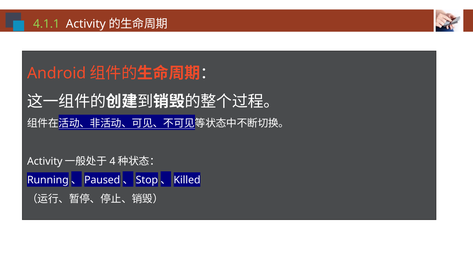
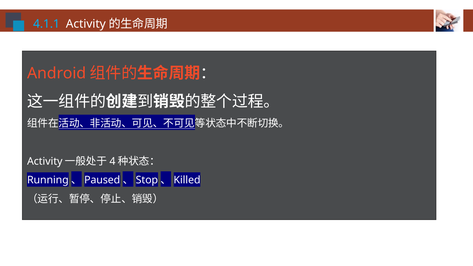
4.1.1 colour: light green -> light blue
